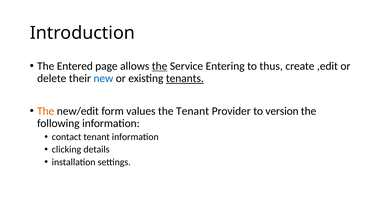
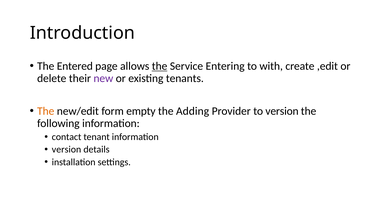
thus: thus -> with
new colour: blue -> purple
tenants underline: present -> none
values: values -> empty
the Tenant: Tenant -> Adding
clicking at (67, 149): clicking -> version
